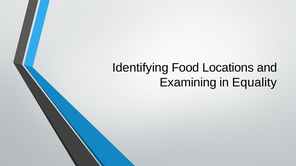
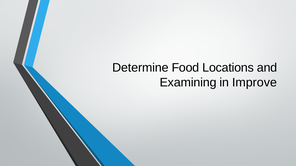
Identifying: Identifying -> Determine
Equality: Equality -> Improve
